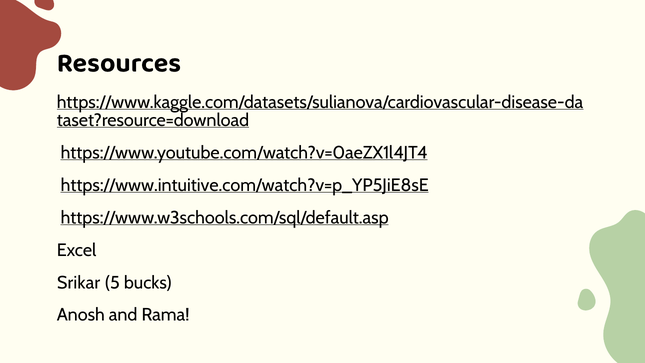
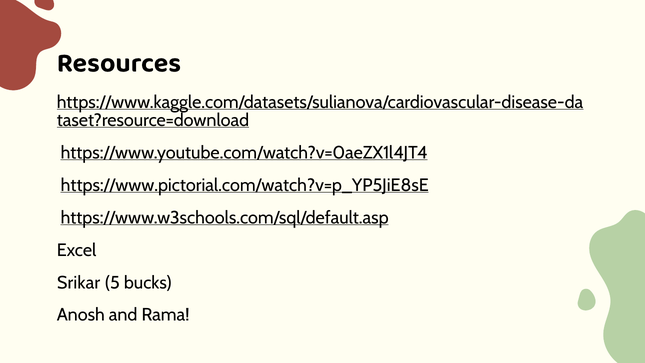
https://www.intuitive.com/watch?v=p_YP5JiE8sE: https://www.intuitive.com/watch?v=p_YP5JiE8sE -> https://www.pictorial.com/watch?v=p_YP5JiE8sE
